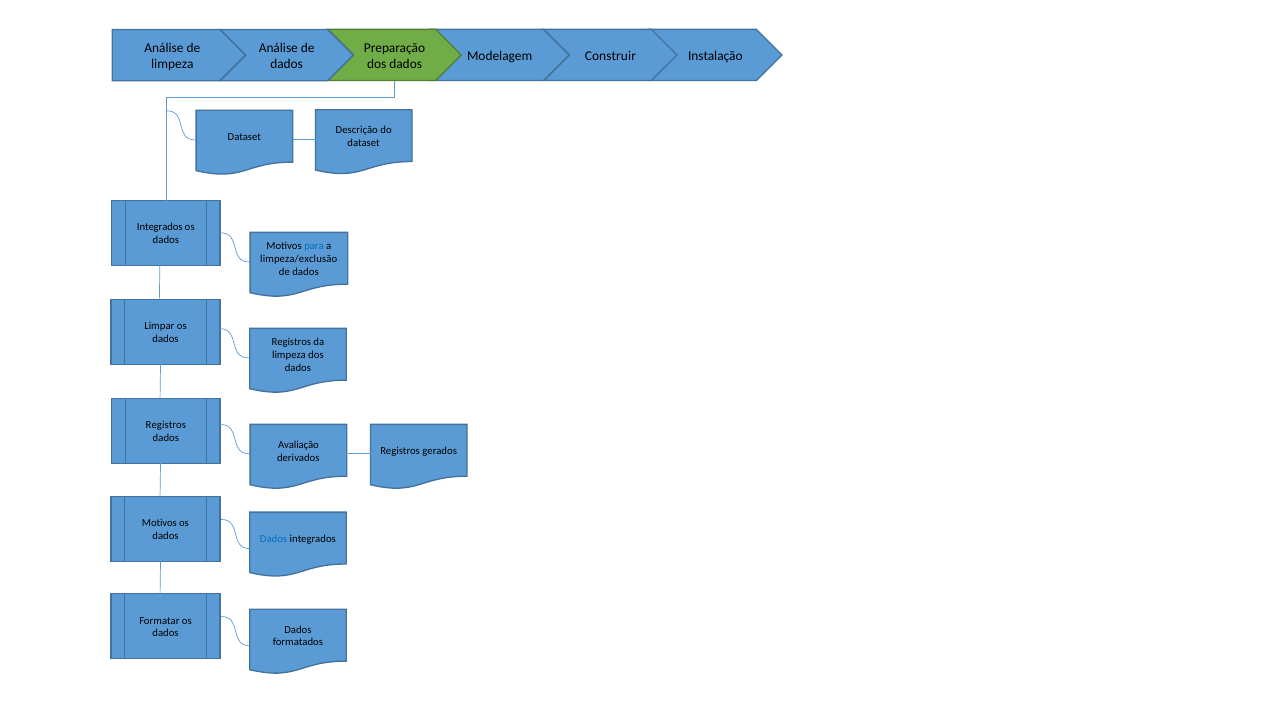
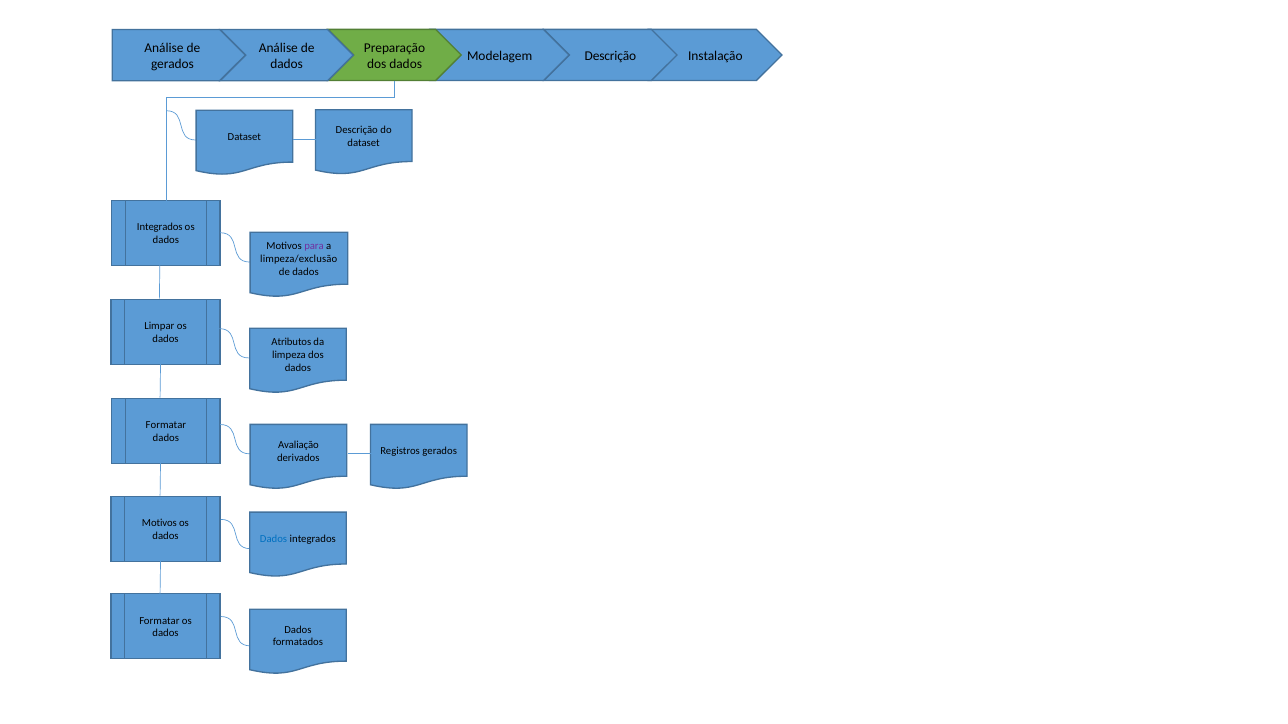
Construir at (610, 56): Construir -> Descrição
limpeza at (172, 64): limpeza -> gerados
para colour: blue -> purple
Registros at (291, 342): Registros -> Atributos
Registros at (166, 426): Registros -> Formatar
